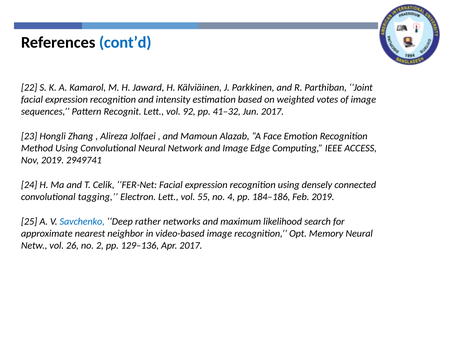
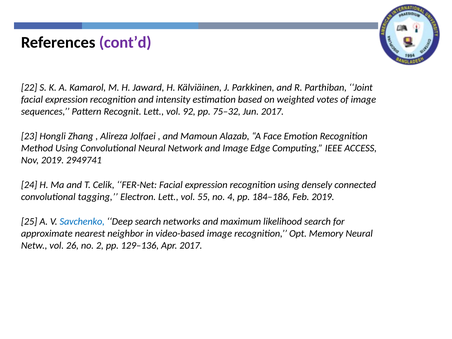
cont’d colour: blue -> purple
41–32: 41–32 -> 75–32
Deep rather: rather -> search
